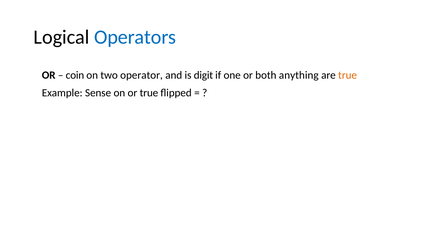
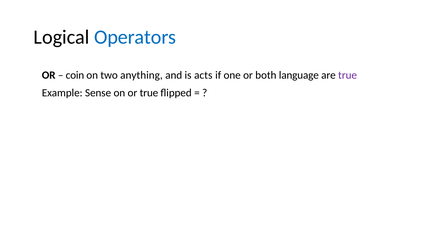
operator: operator -> anything
digit: digit -> acts
anything: anything -> language
true at (348, 75) colour: orange -> purple
